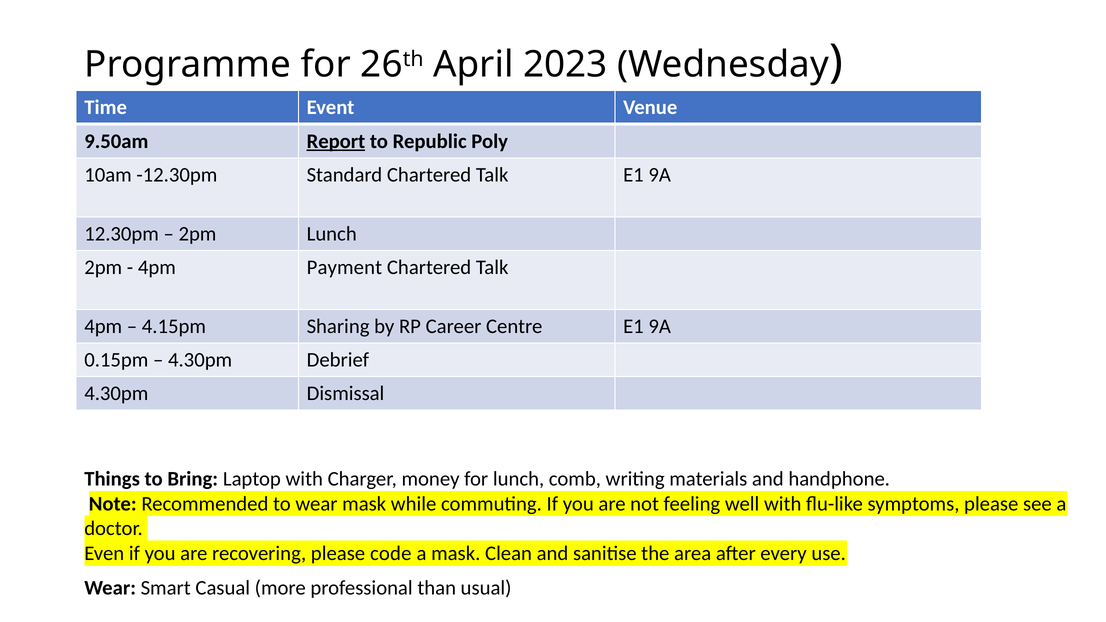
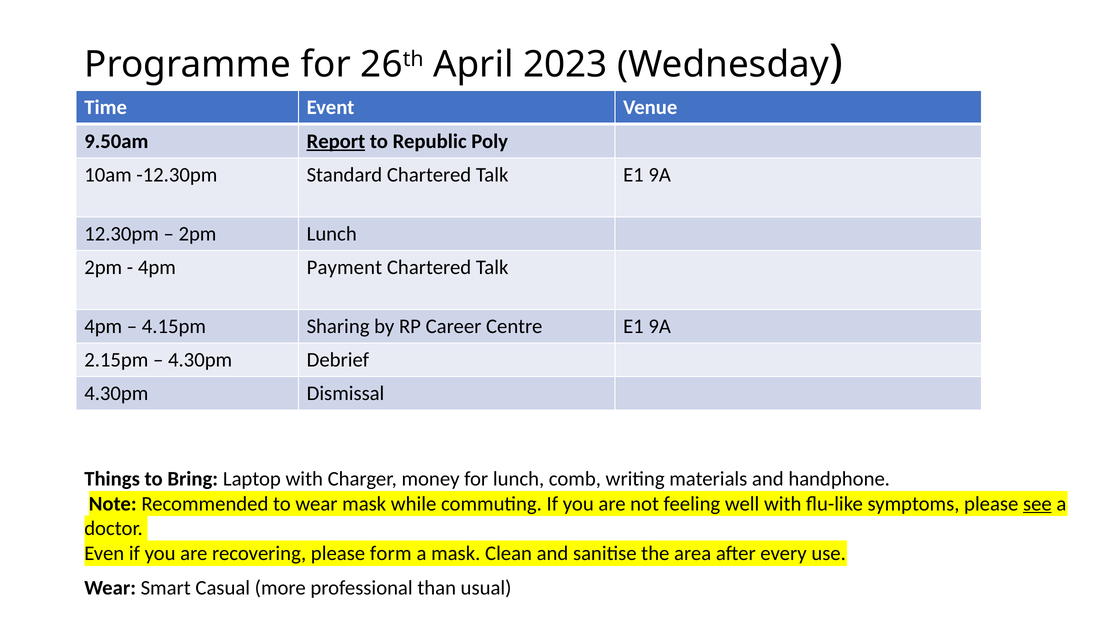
0.15pm: 0.15pm -> 2.15pm
see underline: none -> present
code: code -> form
